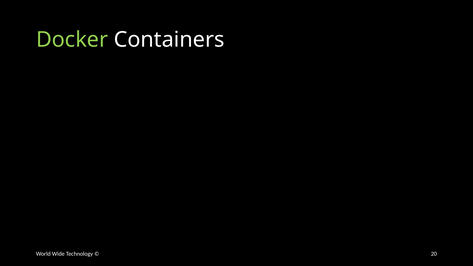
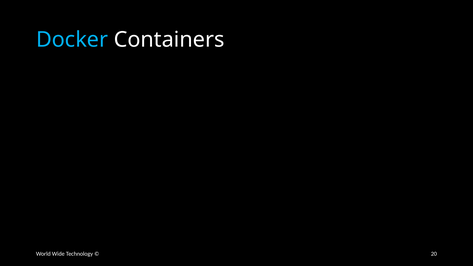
Docker colour: light green -> light blue
